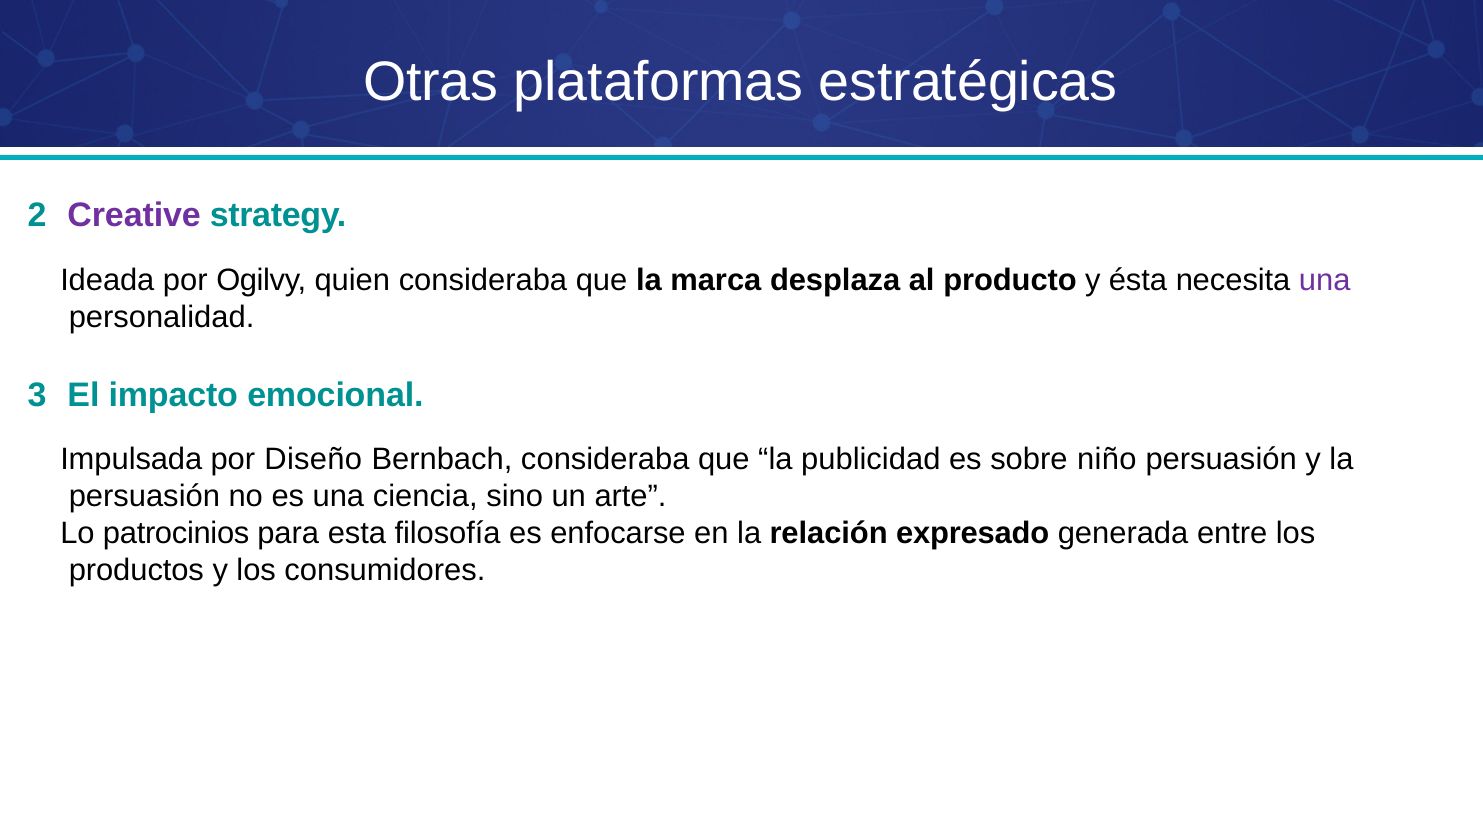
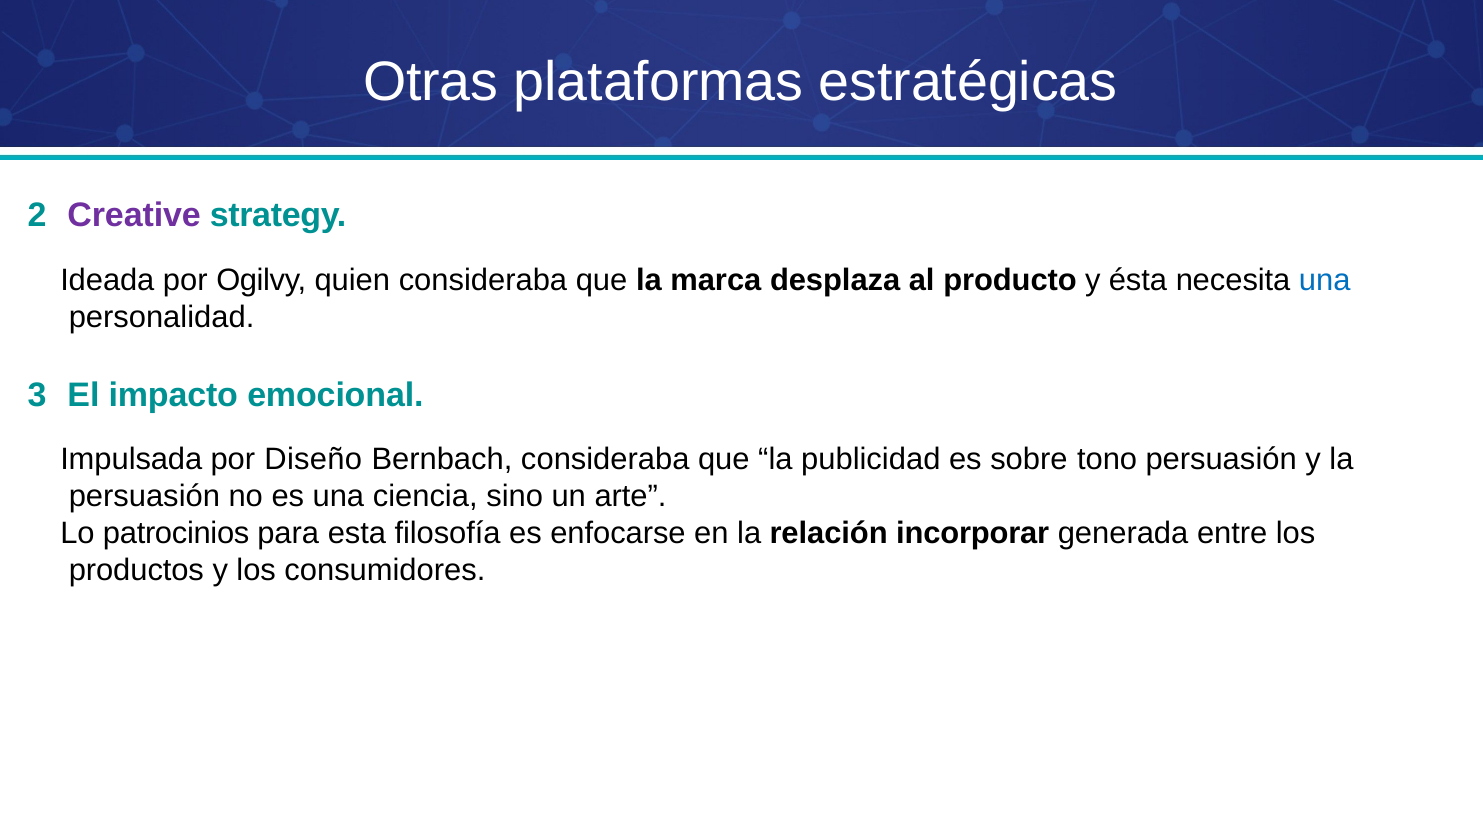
una at (1325, 280) colour: purple -> blue
niño: niño -> tono
expresado: expresado -> incorporar
